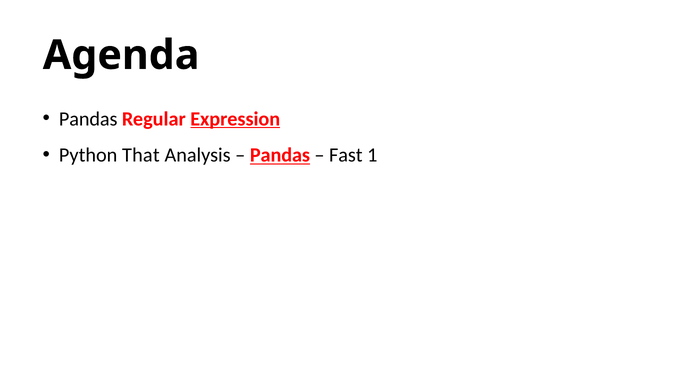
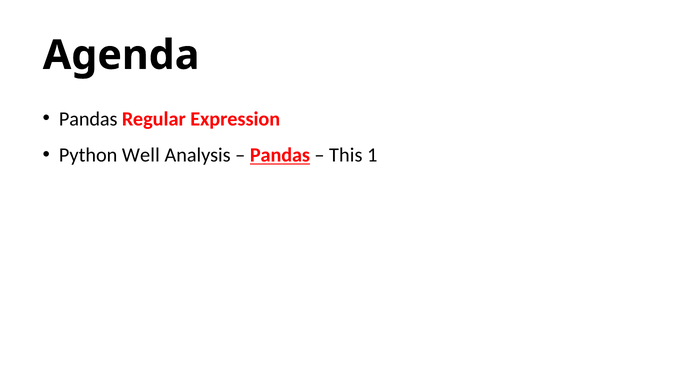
Expression underline: present -> none
That: That -> Well
Fast: Fast -> This
